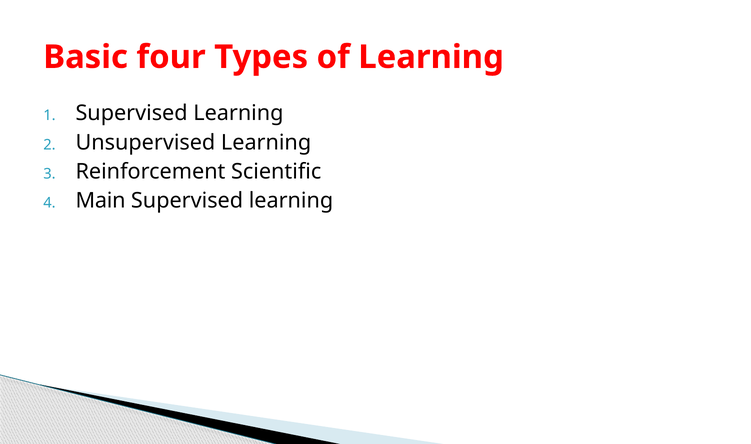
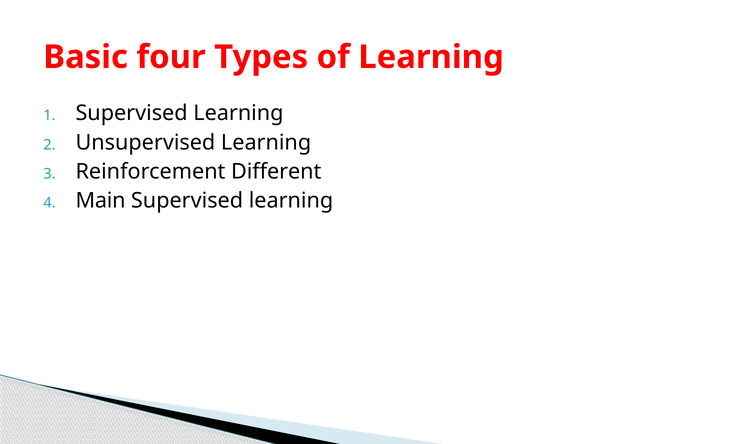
Scientific: Scientific -> Different
